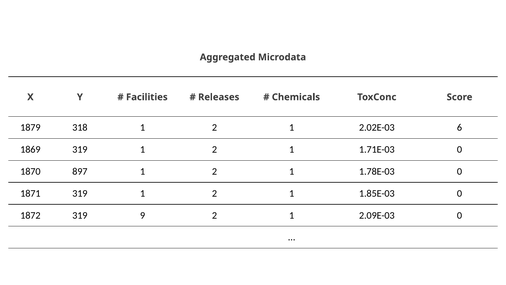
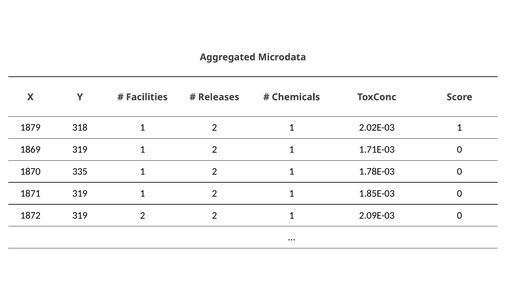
2.02E-03 6: 6 -> 1
897: 897 -> 335
319 9: 9 -> 2
